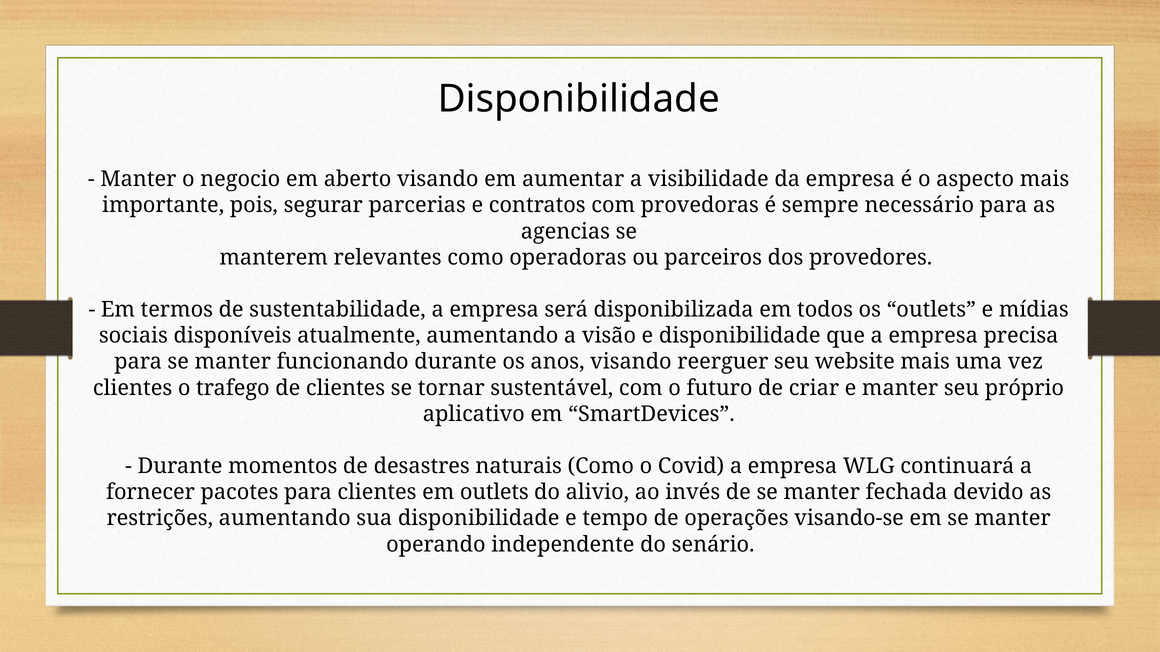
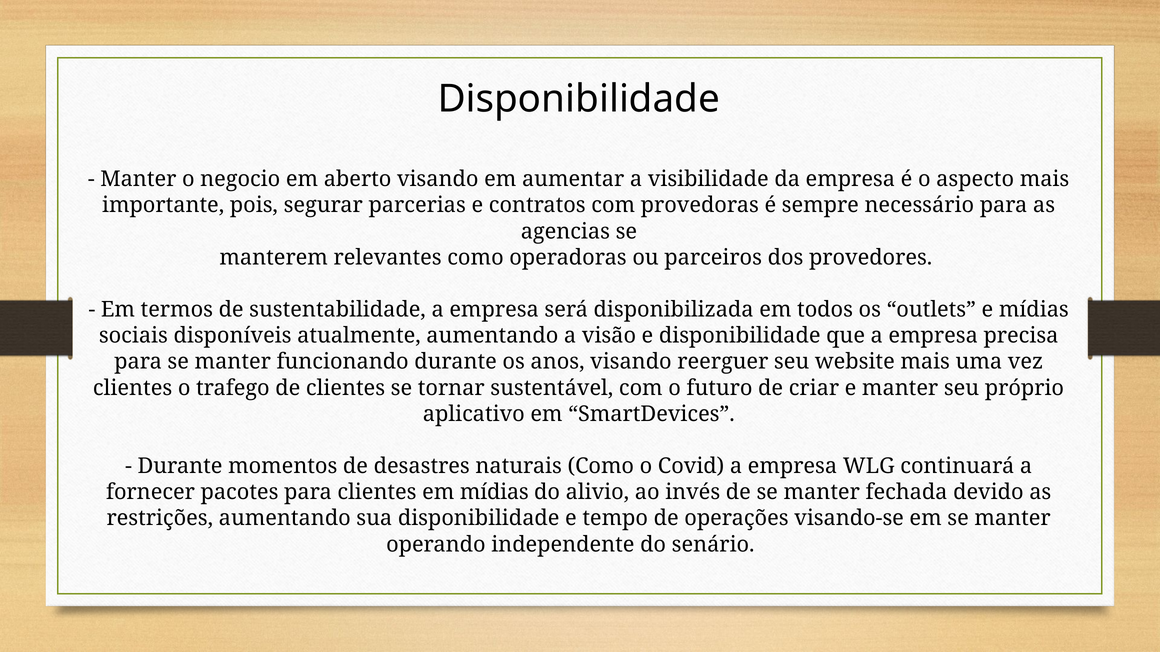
em outlets: outlets -> mídias
